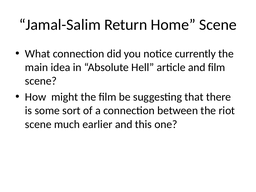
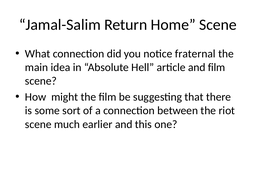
currently: currently -> fraternal
